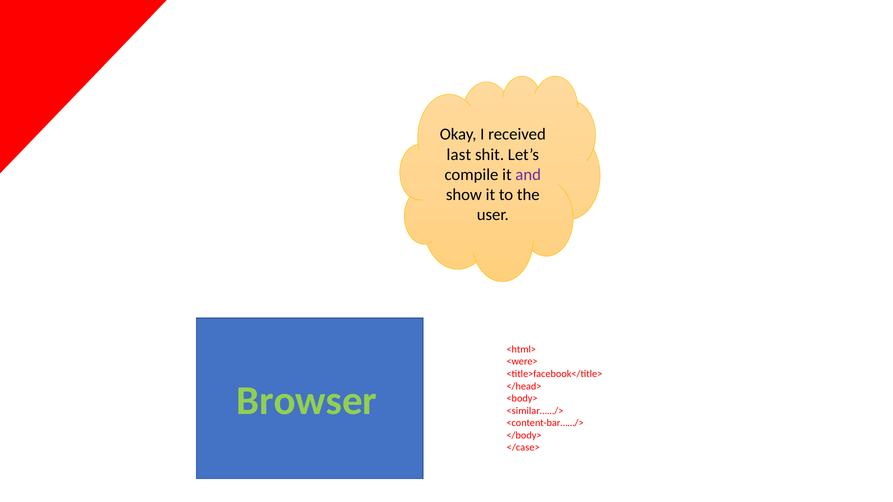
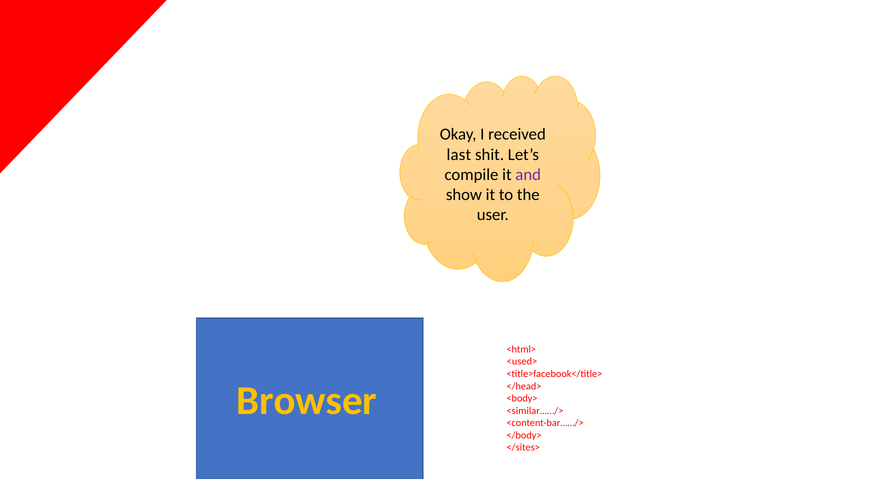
<were>: <were> -> <used>
Browser colour: light green -> yellow
</case>: </case> -> </sites>
